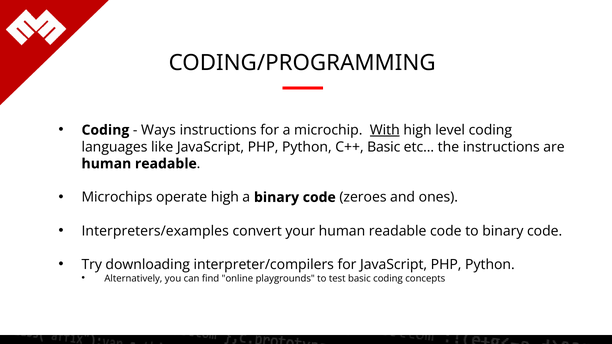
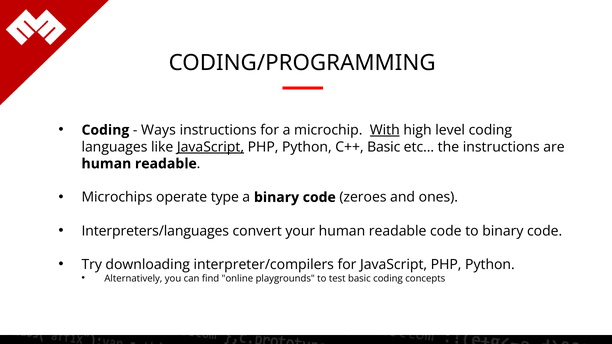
JavaScript at (210, 147) underline: none -> present
operate high: high -> type
Interpreters/examples: Interpreters/examples -> Interpreters/languages
